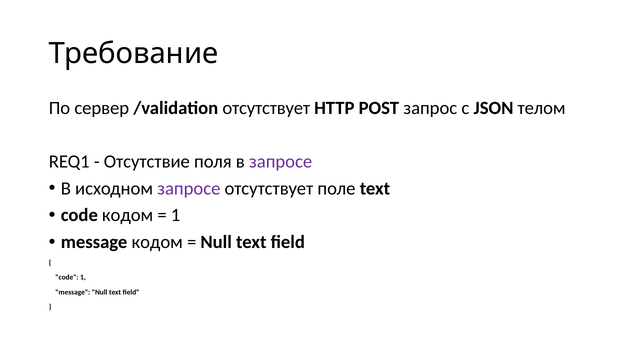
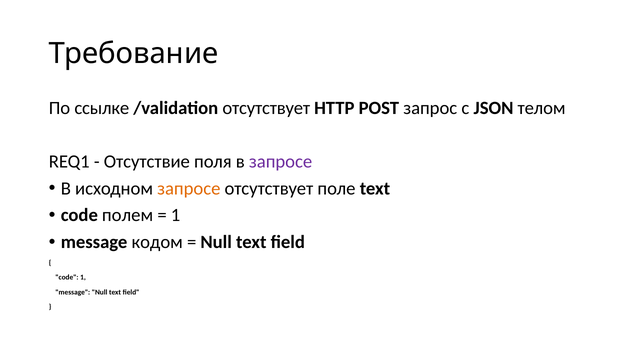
сервер: сервер -> ссылке
запросе at (189, 189) colour: purple -> orange
code кодом: кодом -> полем
